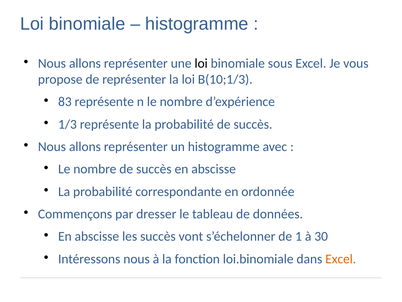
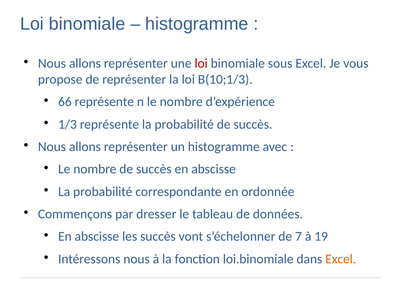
loi at (201, 63) colour: black -> red
83: 83 -> 66
1: 1 -> 7
30: 30 -> 19
